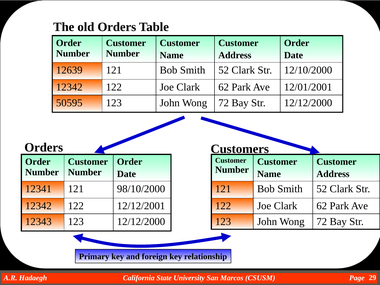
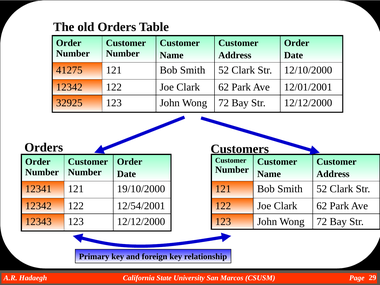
12639: 12639 -> 41275
50595: 50595 -> 32925
98/10/2000: 98/10/2000 -> 19/10/2000
12/12/2001: 12/12/2001 -> 12/54/2001
